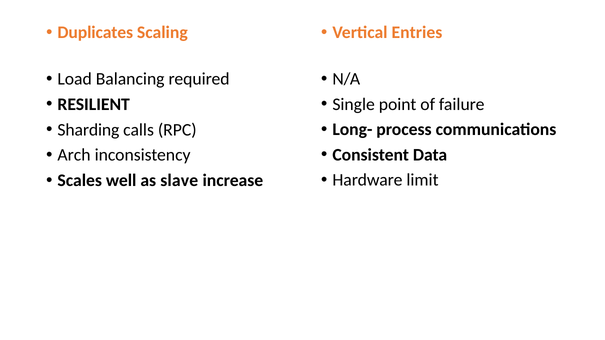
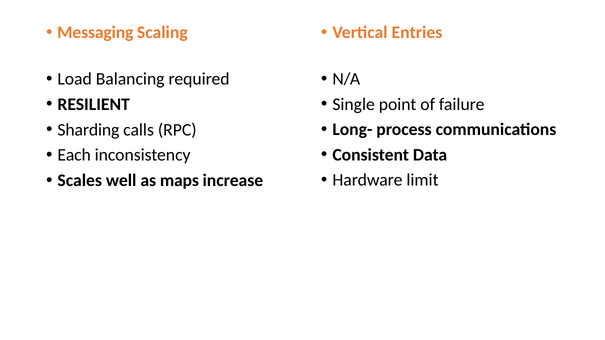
Duplicates: Duplicates -> Messaging
Arch: Arch -> Each
slave: slave -> maps
